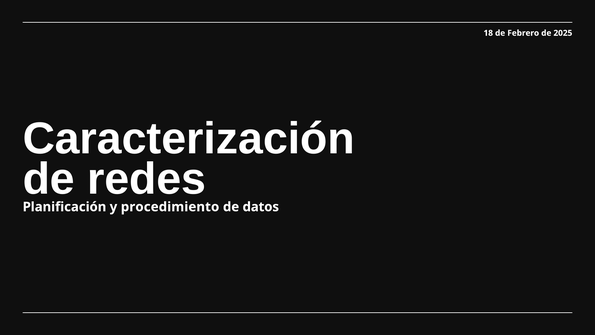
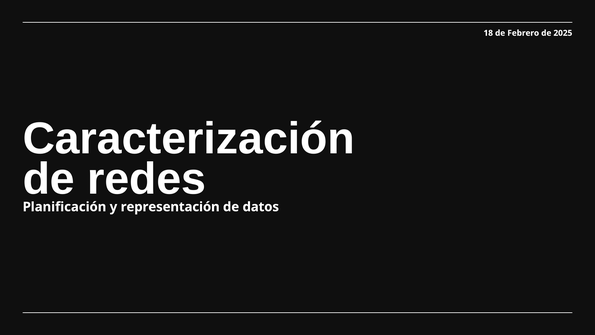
procedimiento: procedimiento -> representación
